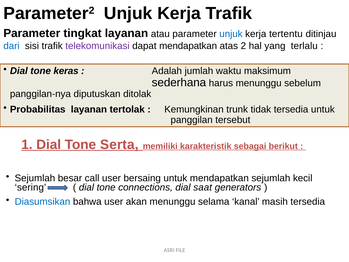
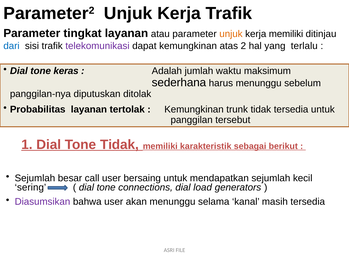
unjuk at (231, 34) colour: blue -> orange
kerja tertentu: tertentu -> memiliki
dapat mendapatkan: mendapatkan -> kemungkinan
Tone Serta: Serta -> Tidak
saat: saat -> load
Diasumsikan colour: blue -> purple
